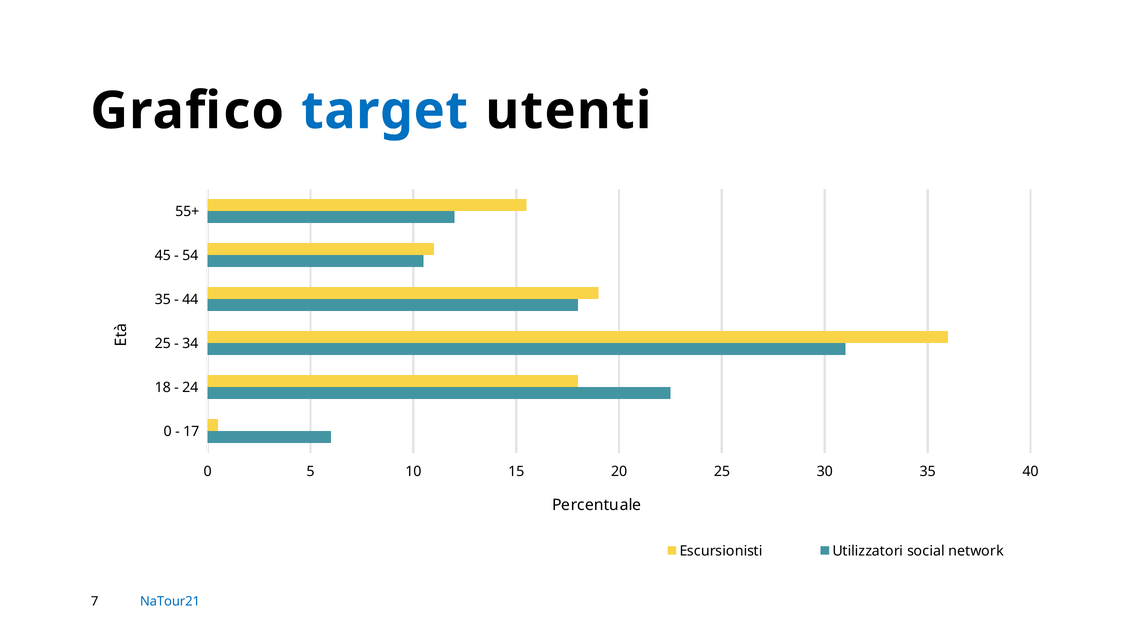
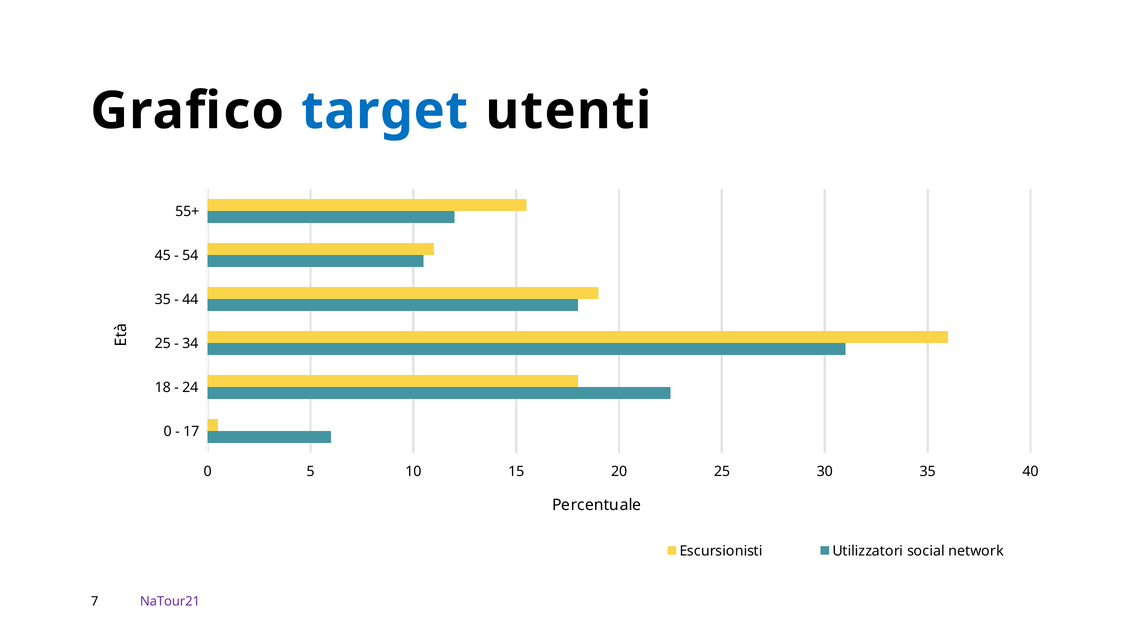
NaTour21 colour: blue -> purple
